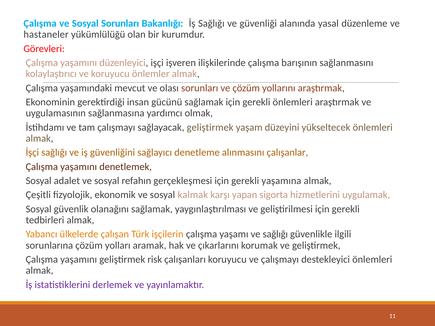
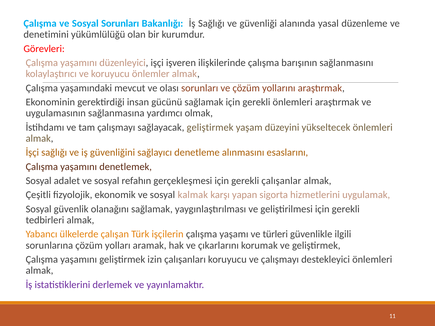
hastaneler: hastaneler -> denetimini
çalışanlar: çalışanlar -> esaslarını
yaşamına: yaşamına -> çalışanlar
ve sağlığı: sağlığı -> türleri
risk: risk -> izin
